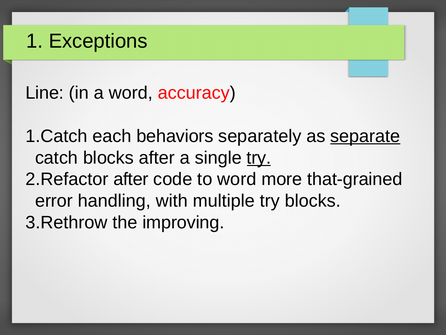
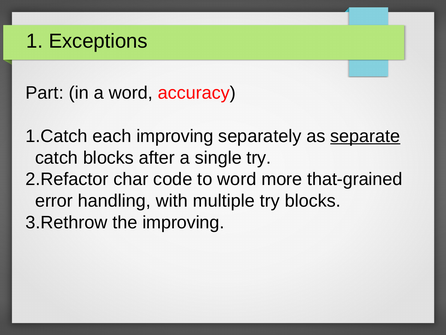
Line: Line -> Part
each behaviors: behaviors -> improving
try at (259, 157) underline: present -> none
after at (131, 179): after -> char
